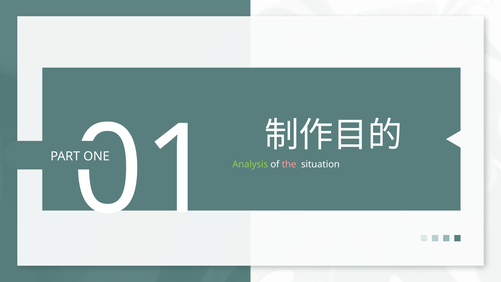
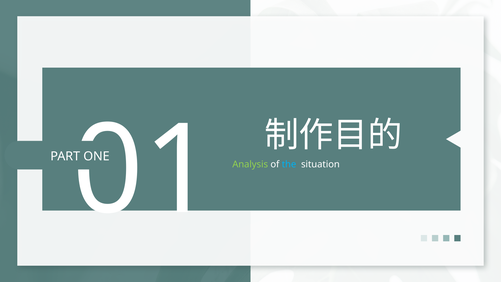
the colour: pink -> light blue
